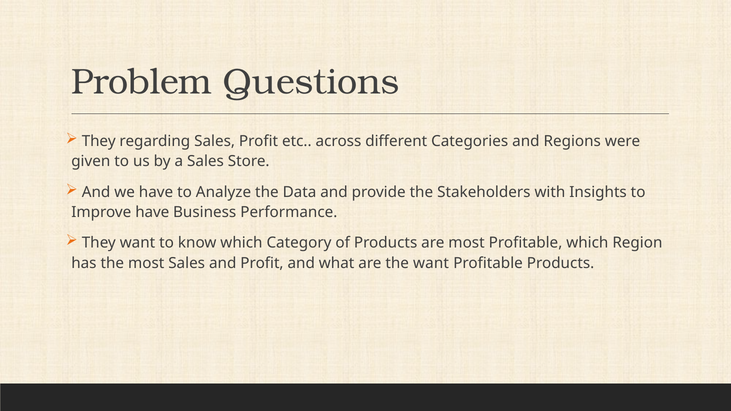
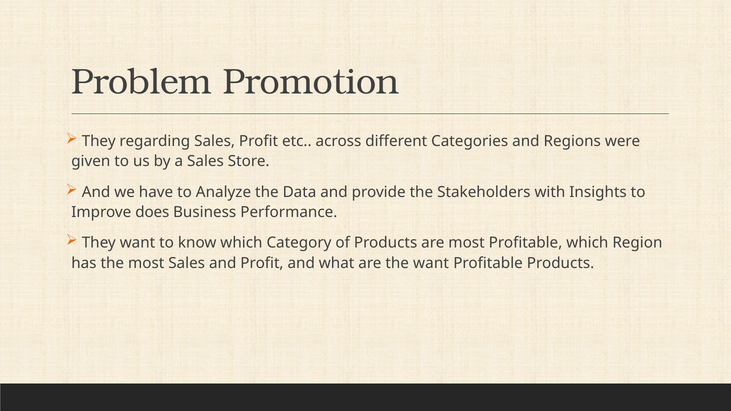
Questions: Questions -> Promotion
Improve have: have -> does
